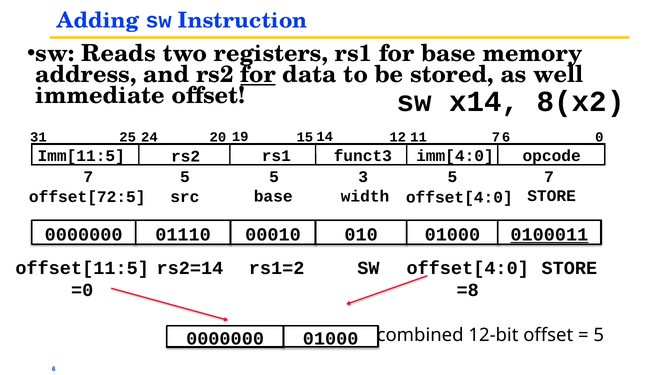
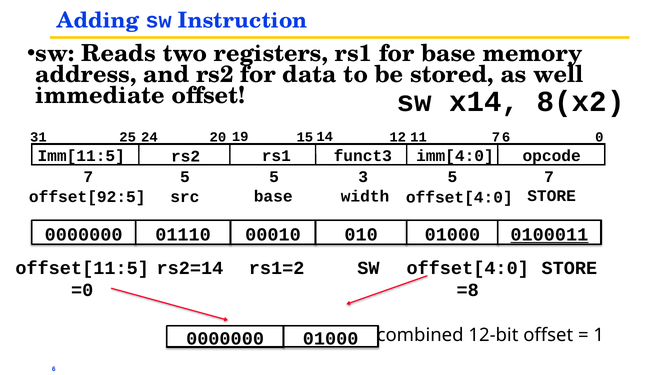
for at (258, 75) underline: present -> none
offset[72:5: offset[72:5 -> offset[92:5
5 at (599, 335): 5 -> 1
